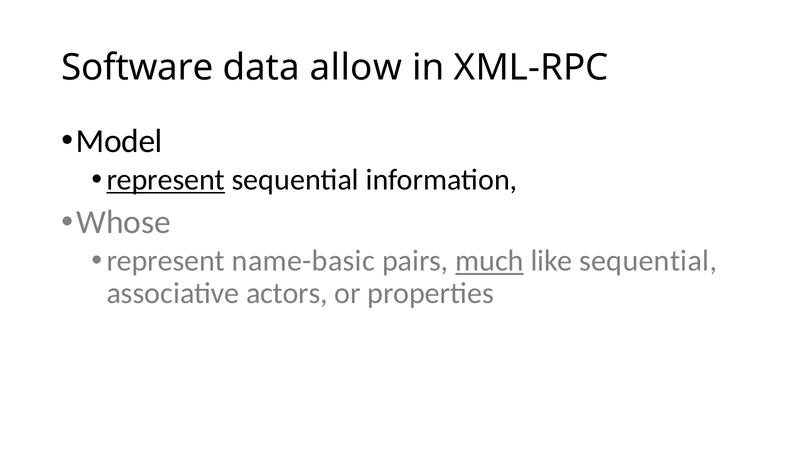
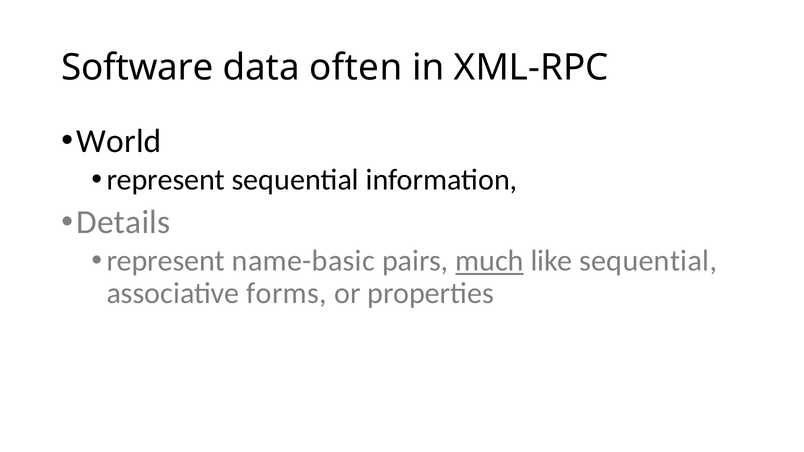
allow: allow -> often
Model: Model -> World
represent at (166, 180) underline: present -> none
Whose: Whose -> Details
actors: actors -> forms
